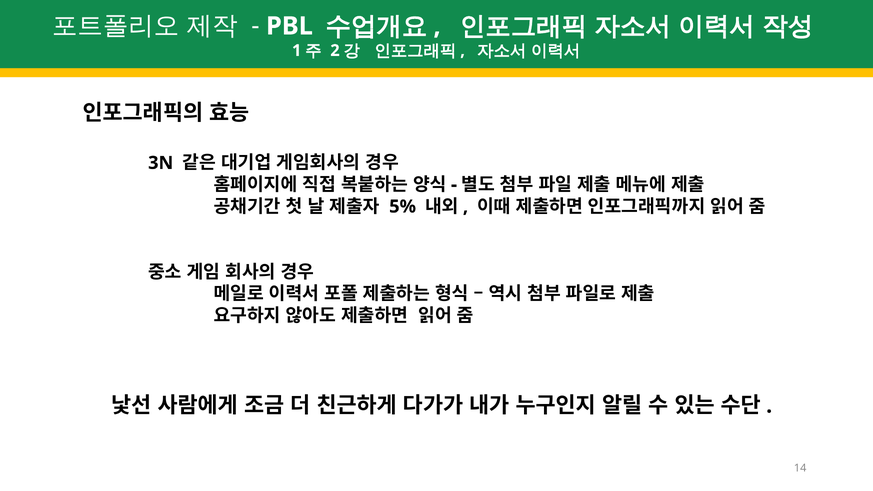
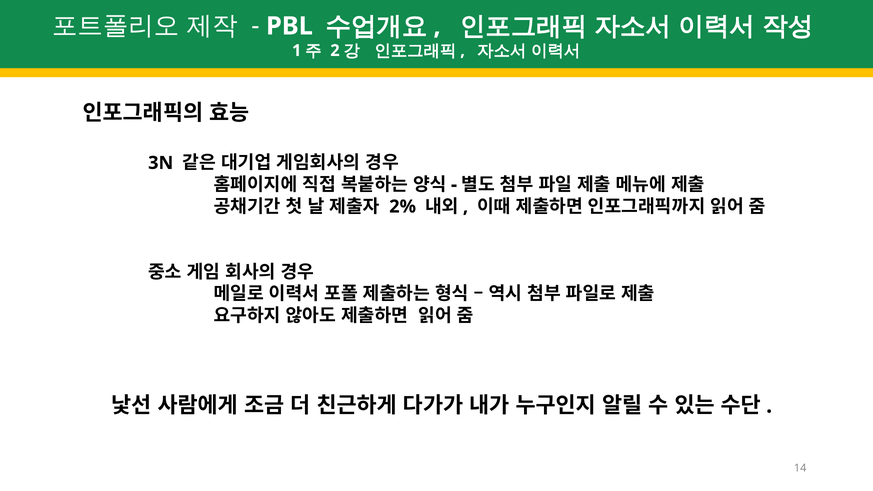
5%: 5% -> 2%
